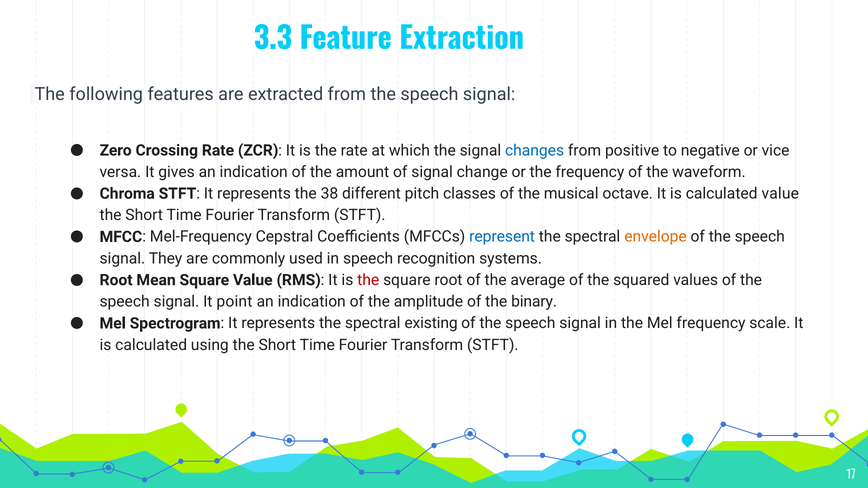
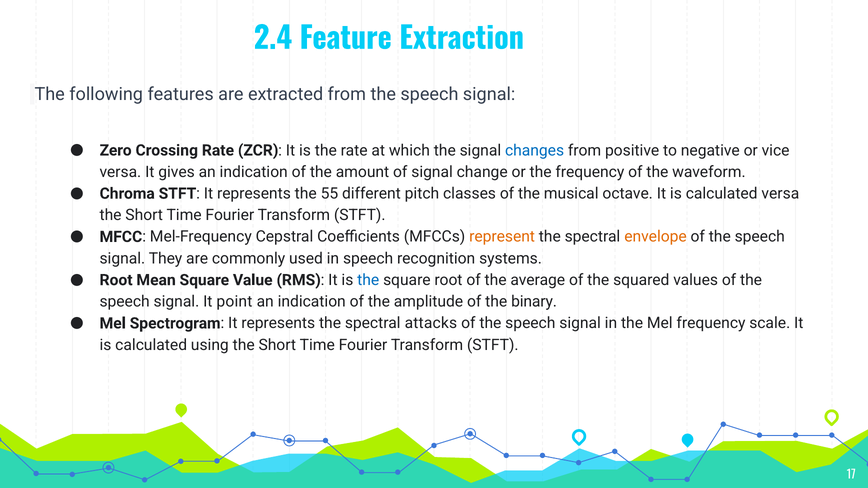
3.3: 3.3 -> 2.4
38: 38 -> 55
calculated value: value -> versa
represent colour: blue -> orange
the at (368, 280) colour: red -> blue
existing: existing -> attacks
